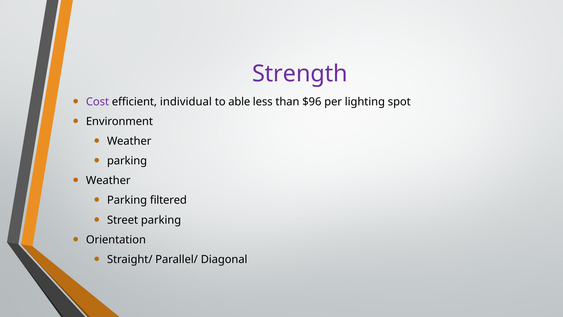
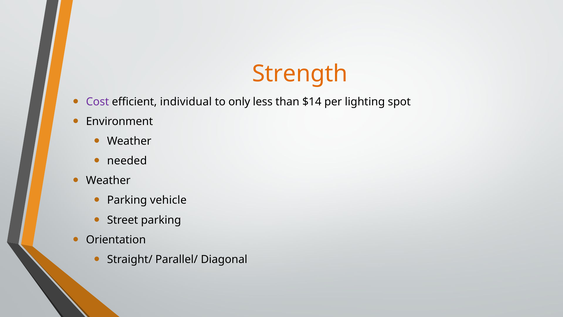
Strength colour: purple -> orange
able: able -> only
$96: $96 -> $14
parking at (127, 161): parking -> needed
filtered: filtered -> vehicle
